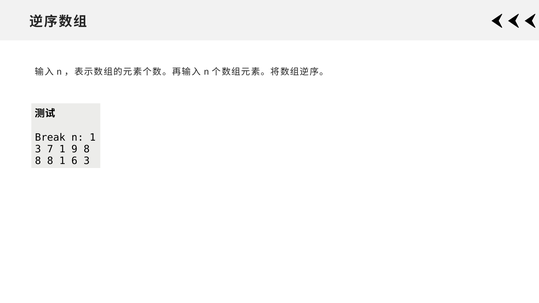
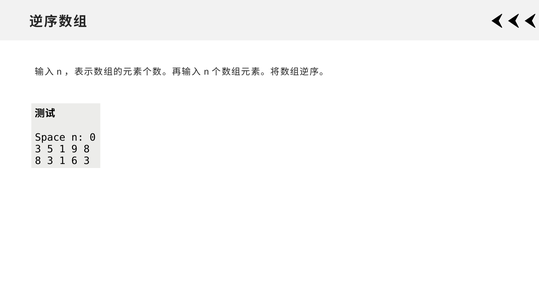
Break: Break -> Space
n 1: 1 -> 0
7: 7 -> 5
8 at (50, 161): 8 -> 3
